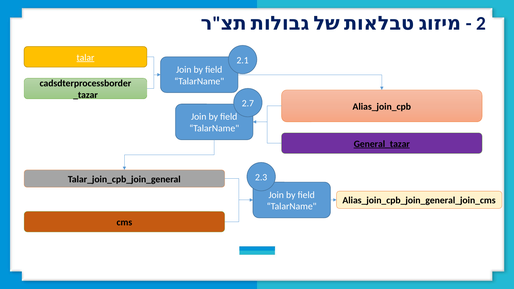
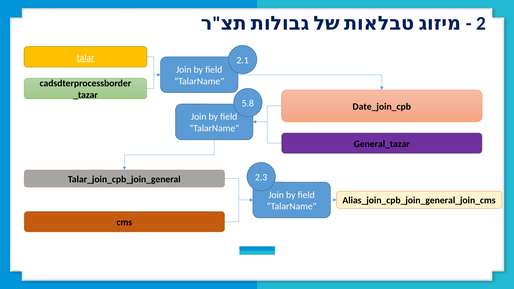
2.7: 2.7 -> 5.8
Alias_join_cpb: Alias_join_cpb -> Date_join_cpb
General_tazar underline: present -> none
